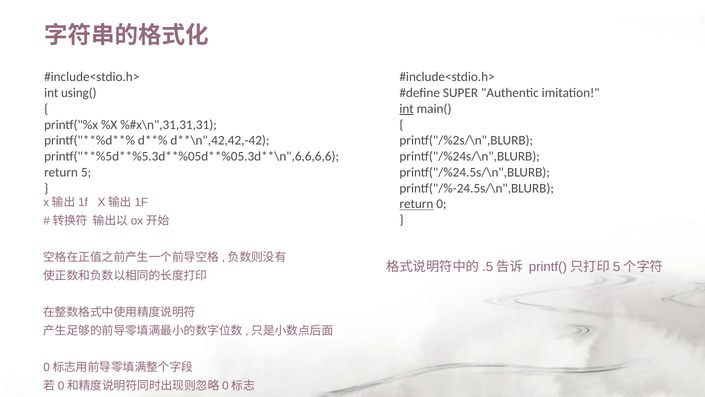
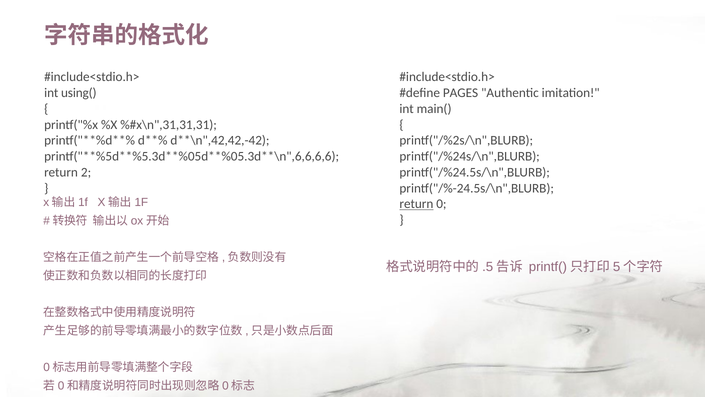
SUPER: SUPER -> PAGES
int at (407, 109) underline: present -> none
5: 5 -> 2
